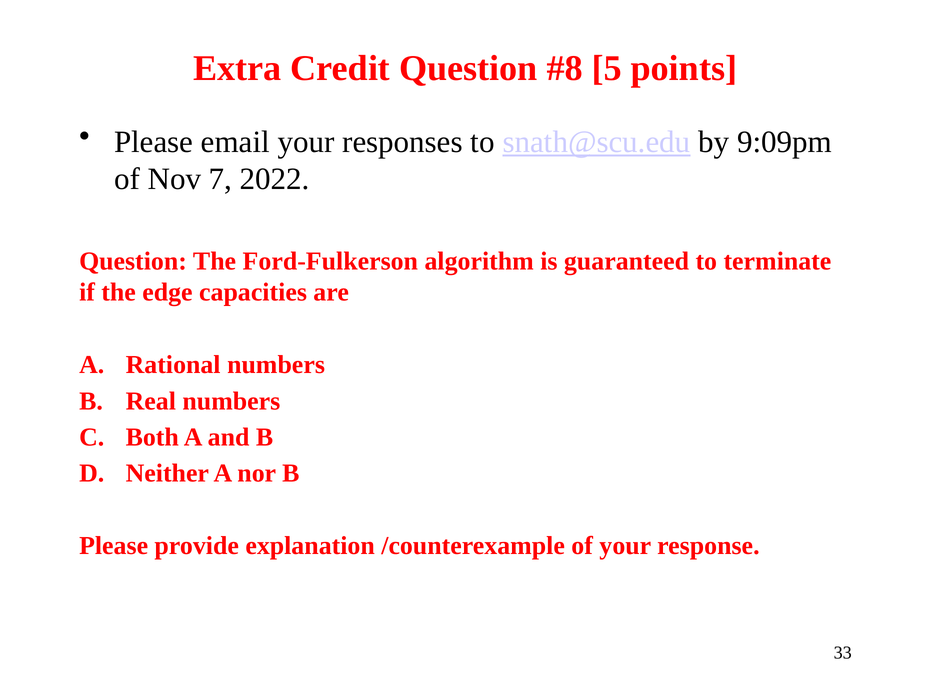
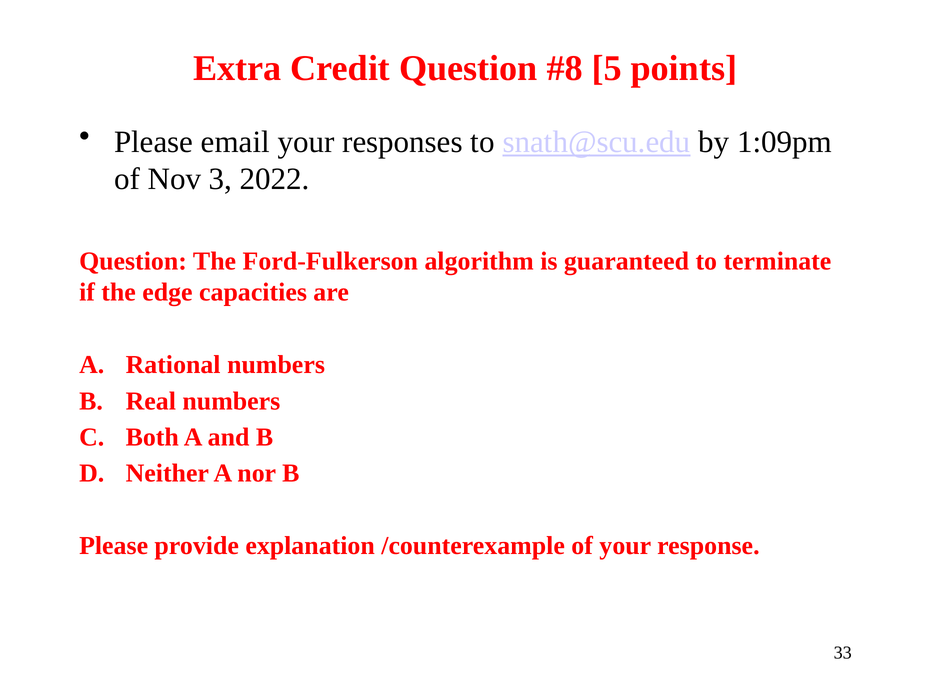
9:09pm: 9:09pm -> 1:09pm
7: 7 -> 3
